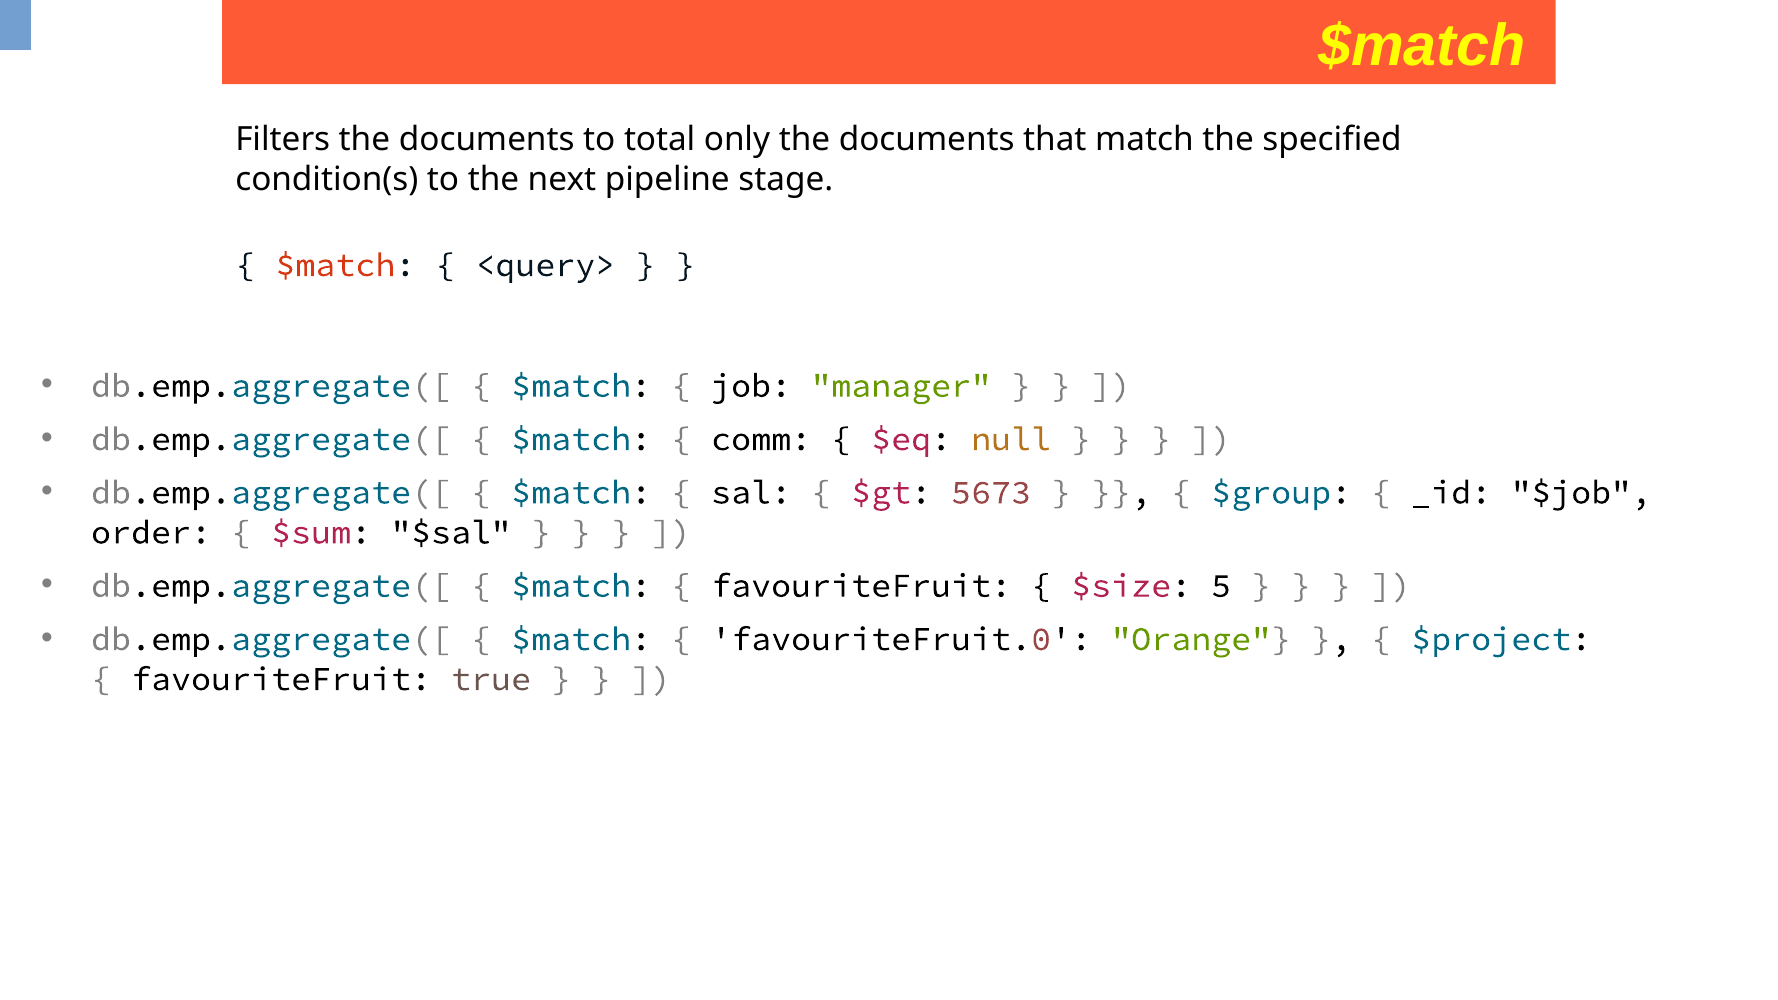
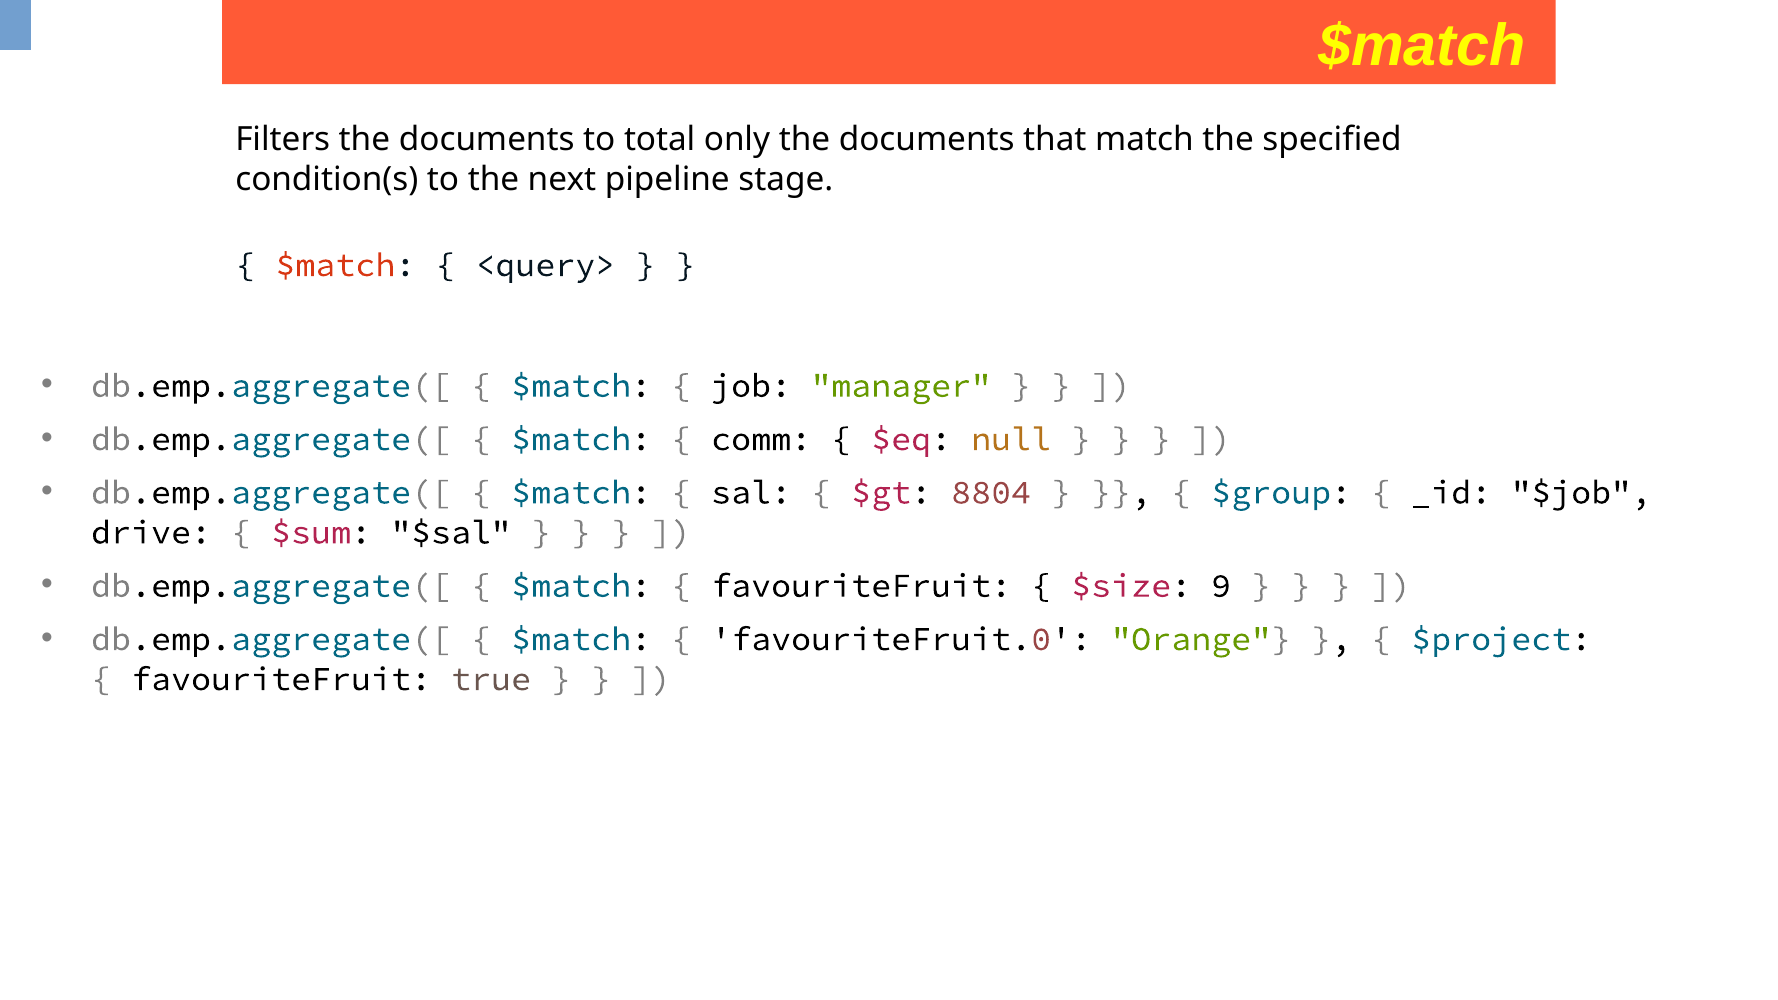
5673: 5673 -> 8804
order: order -> drive
5: 5 -> 9
